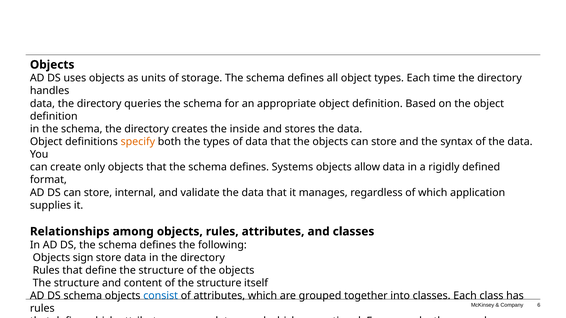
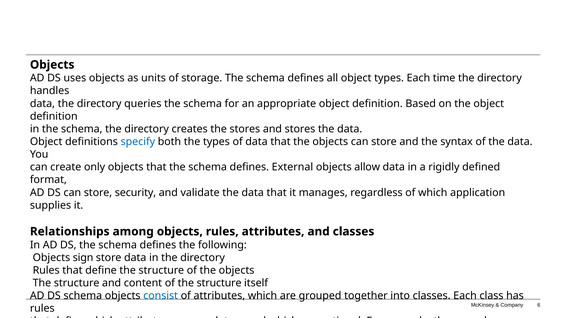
the inside: inside -> stores
specify colour: orange -> blue
Systems: Systems -> External
internal: internal -> security
